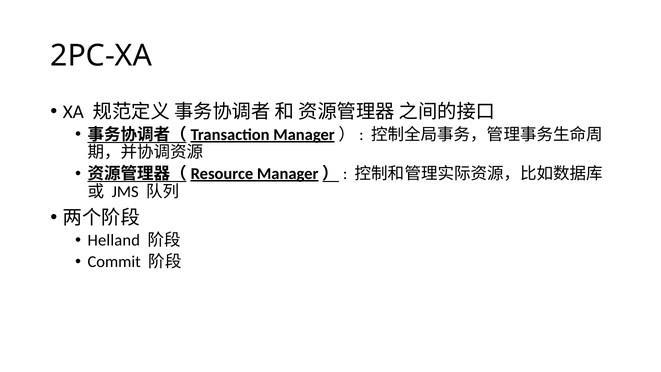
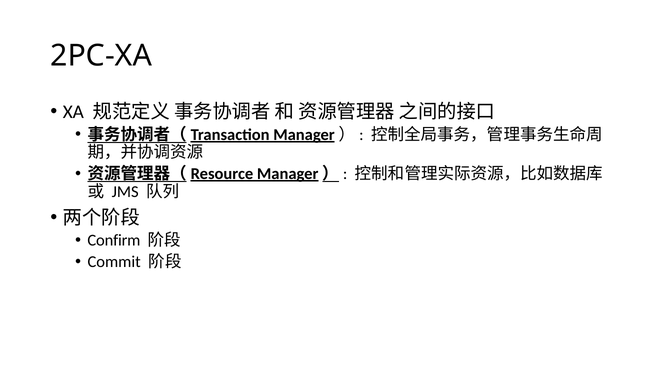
Helland: Helland -> Confirm
